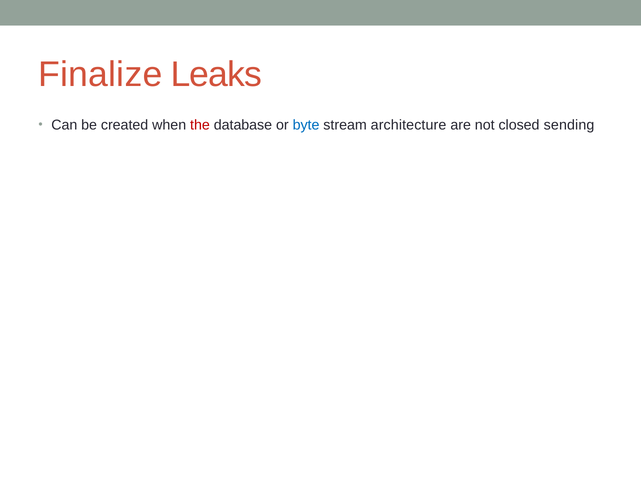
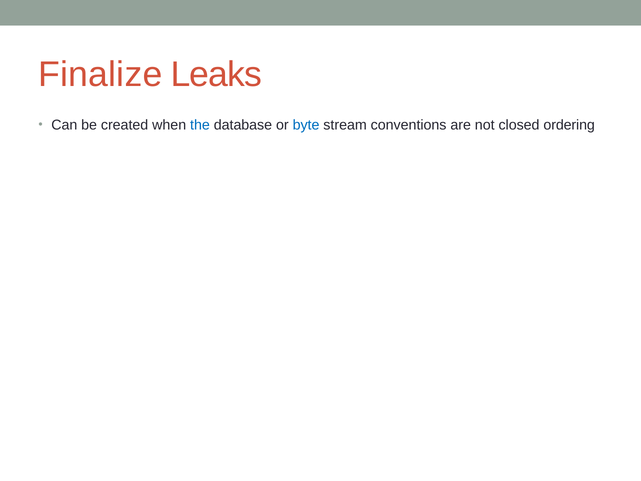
the colour: red -> blue
architecture: architecture -> conventions
sending: sending -> ordering
